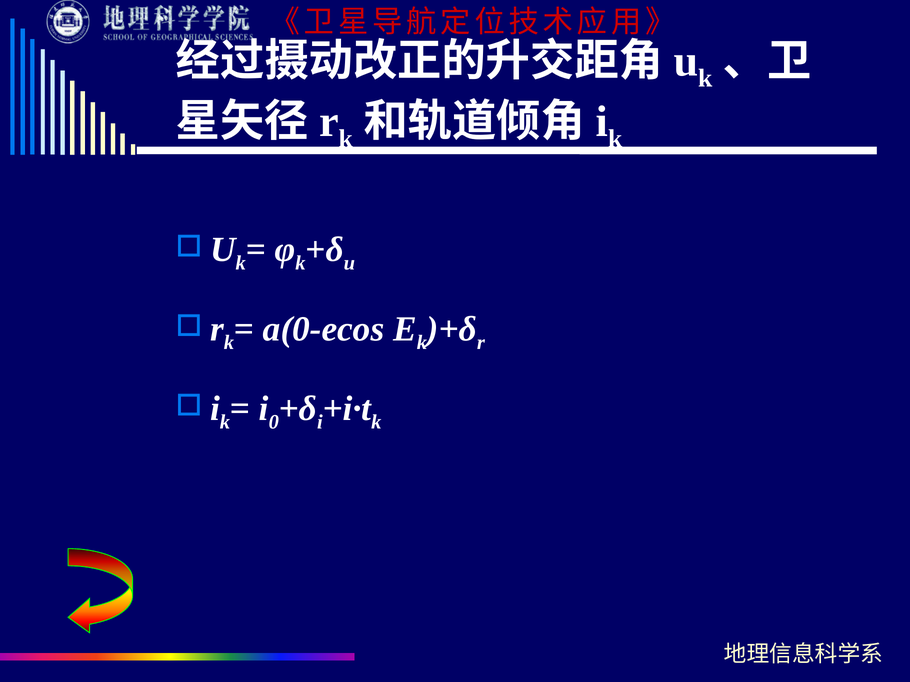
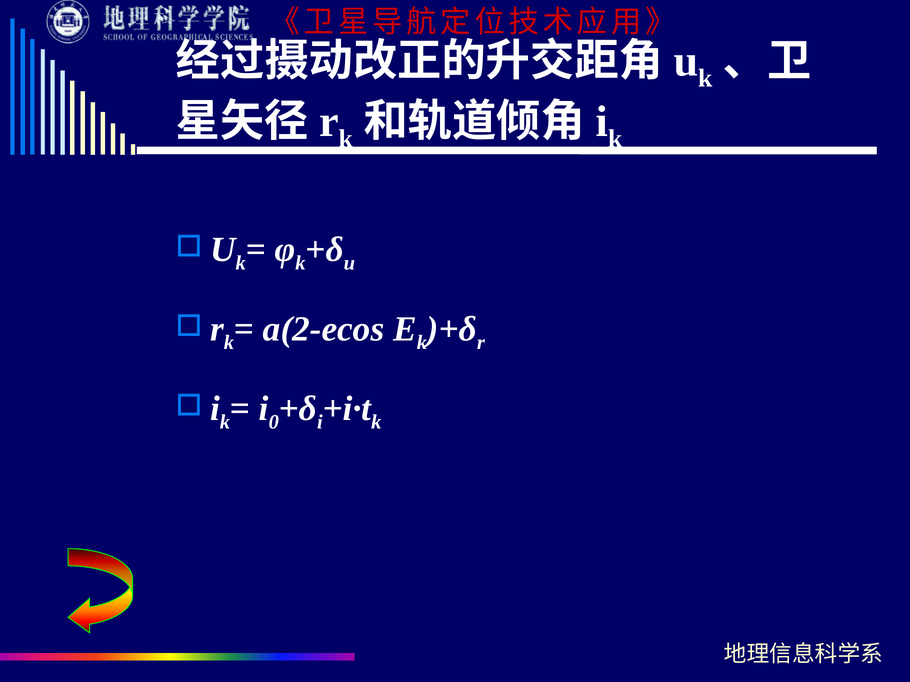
a(0-ecos: a(0-ecos -> a(2-ecos
